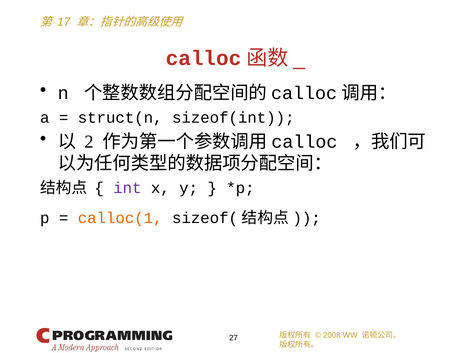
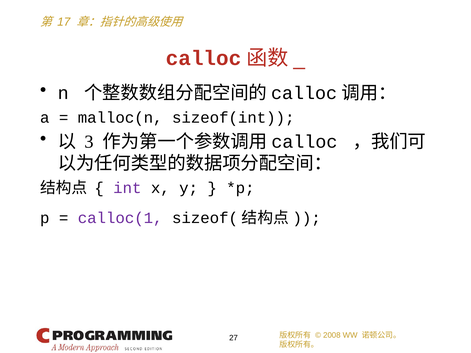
struct(n: struct(n -> malloc(n
2: 2 -> 3
calloc(1 colour: orange -> purple
